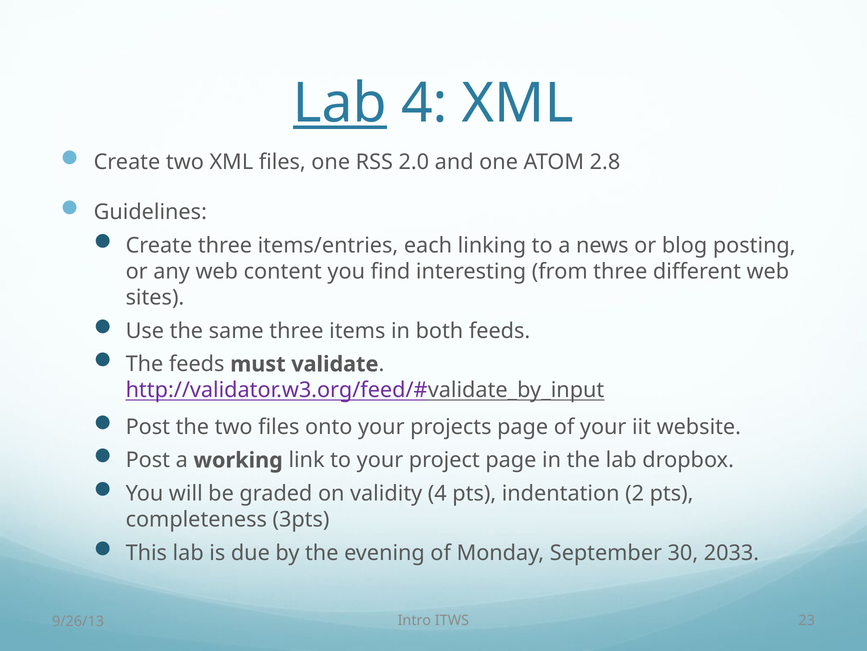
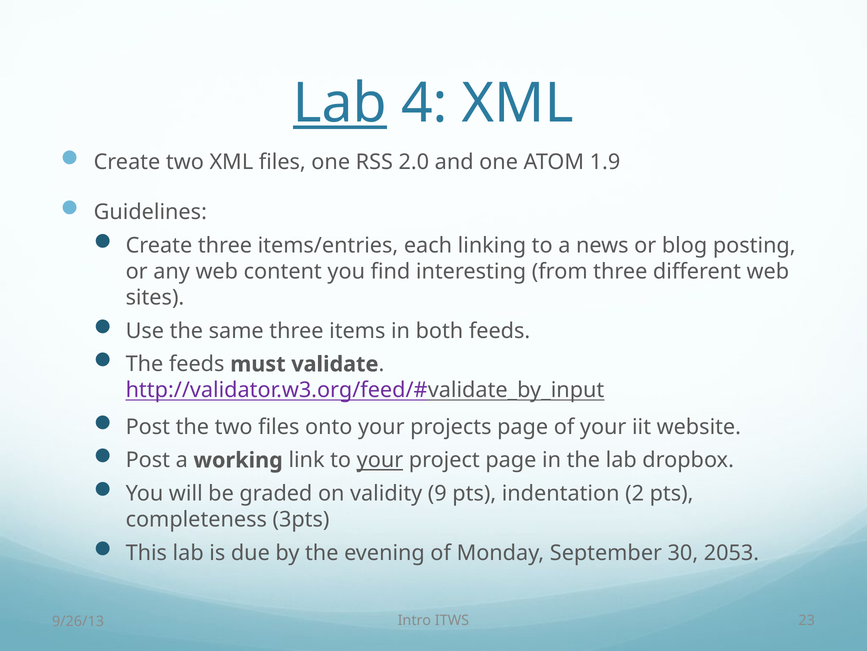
2.8: 2.8 -> 1.9
your at (380, 460) underline: none -> present
validity 4: 4 -> 9
2033: 2033 -> 2053
